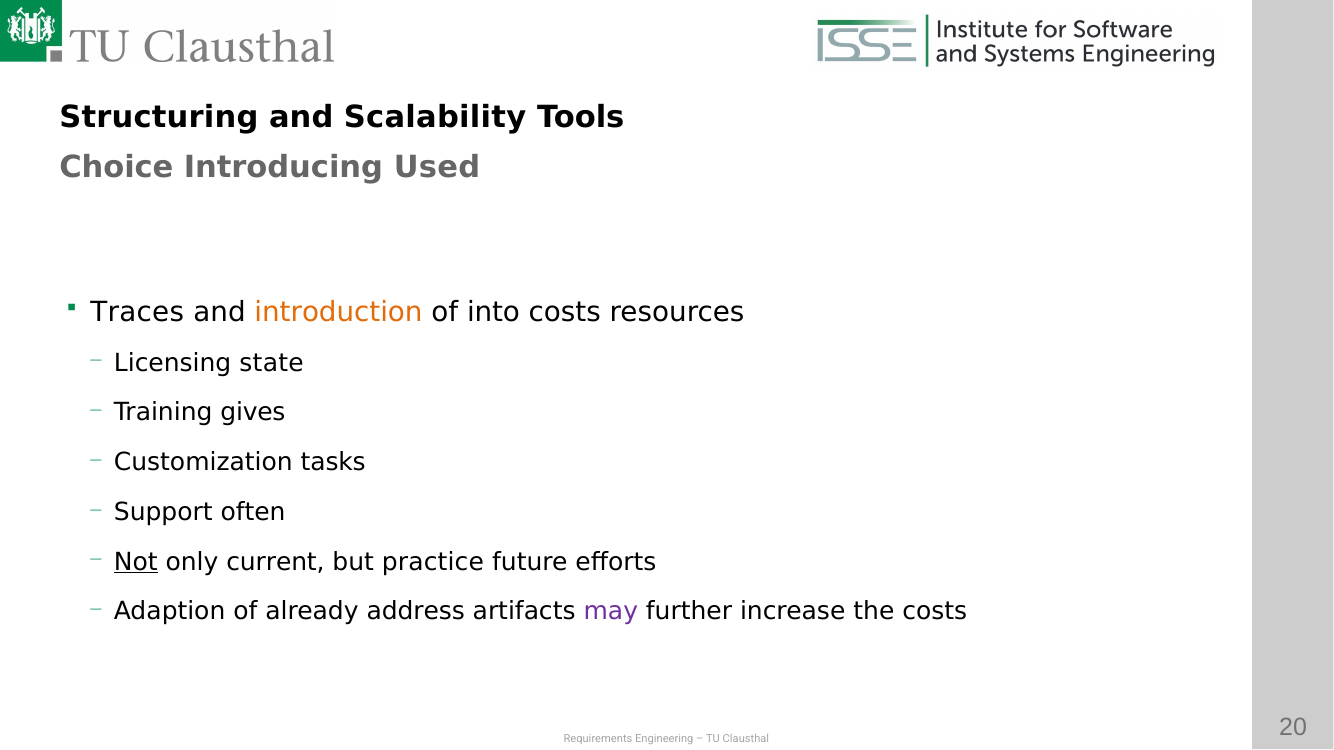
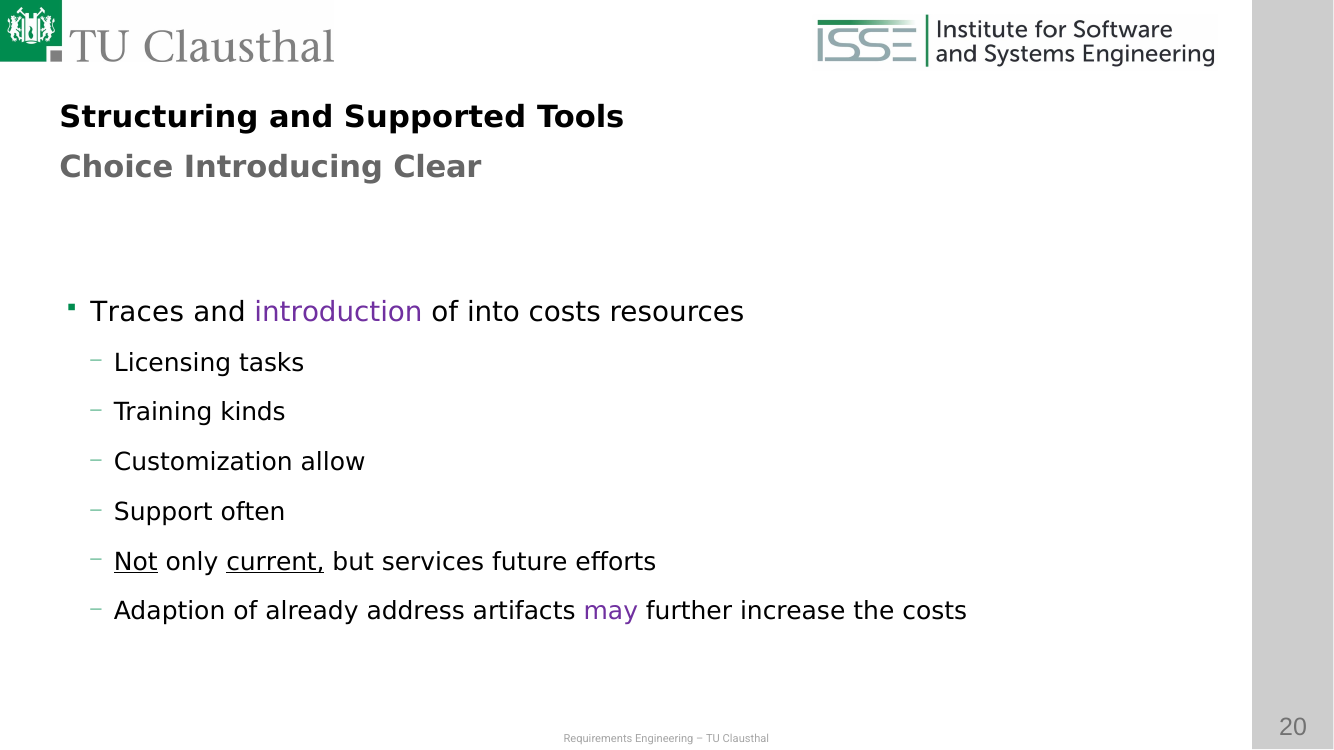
Scalability: Scalability -> Supported
Used: Used -> Clear
introduction colour: orange -> purple
state: state -> tasks
gives: gives -> kinds
tasks: tasks -> allow
current underline: none -> present
practice: practice -> services
